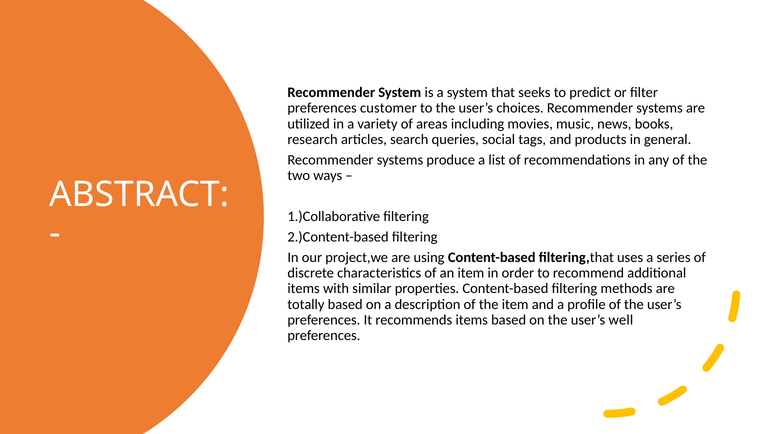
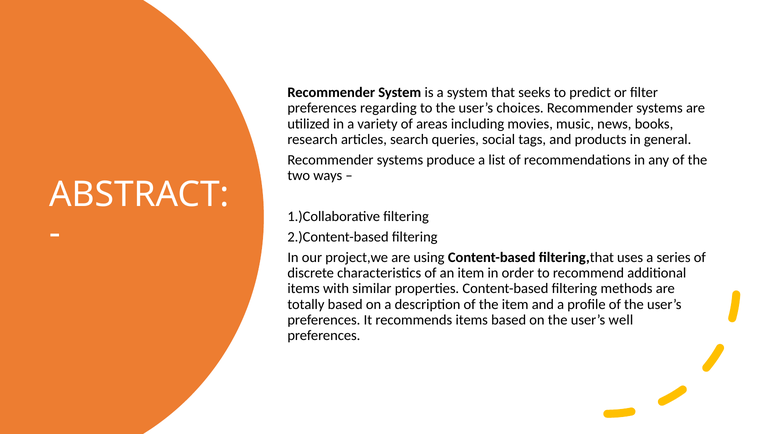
customer: customer -> regarding
